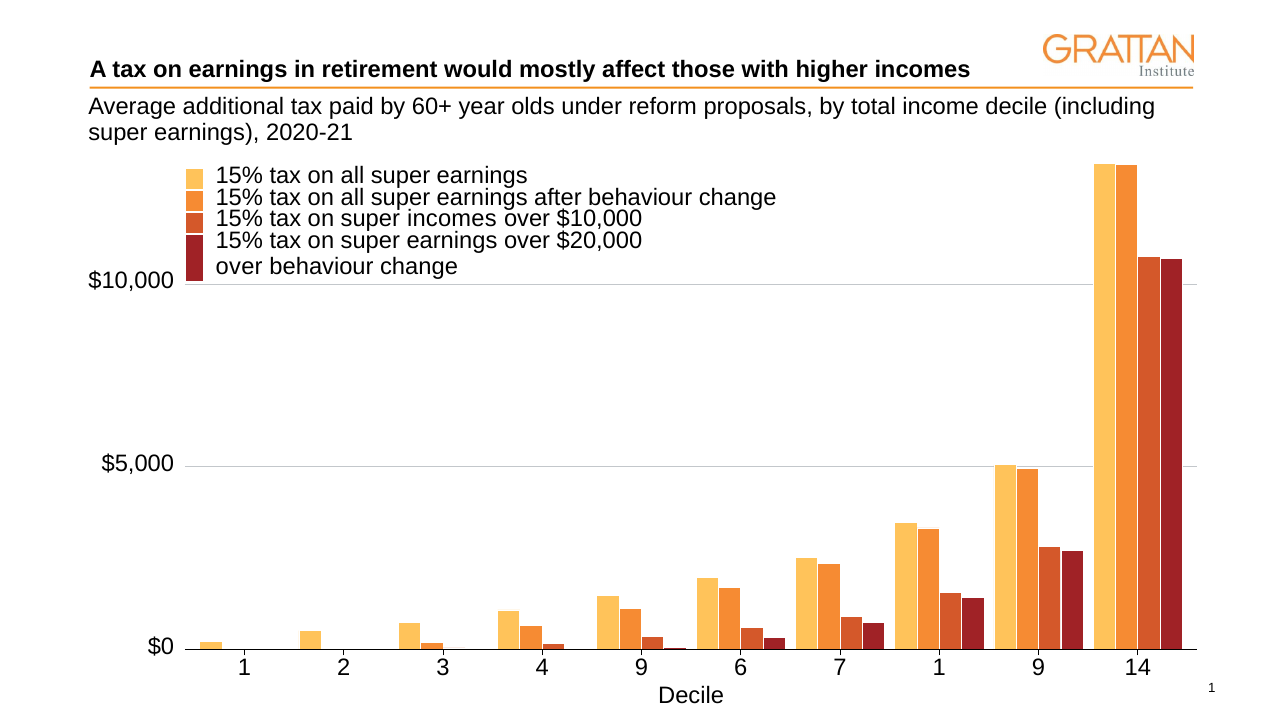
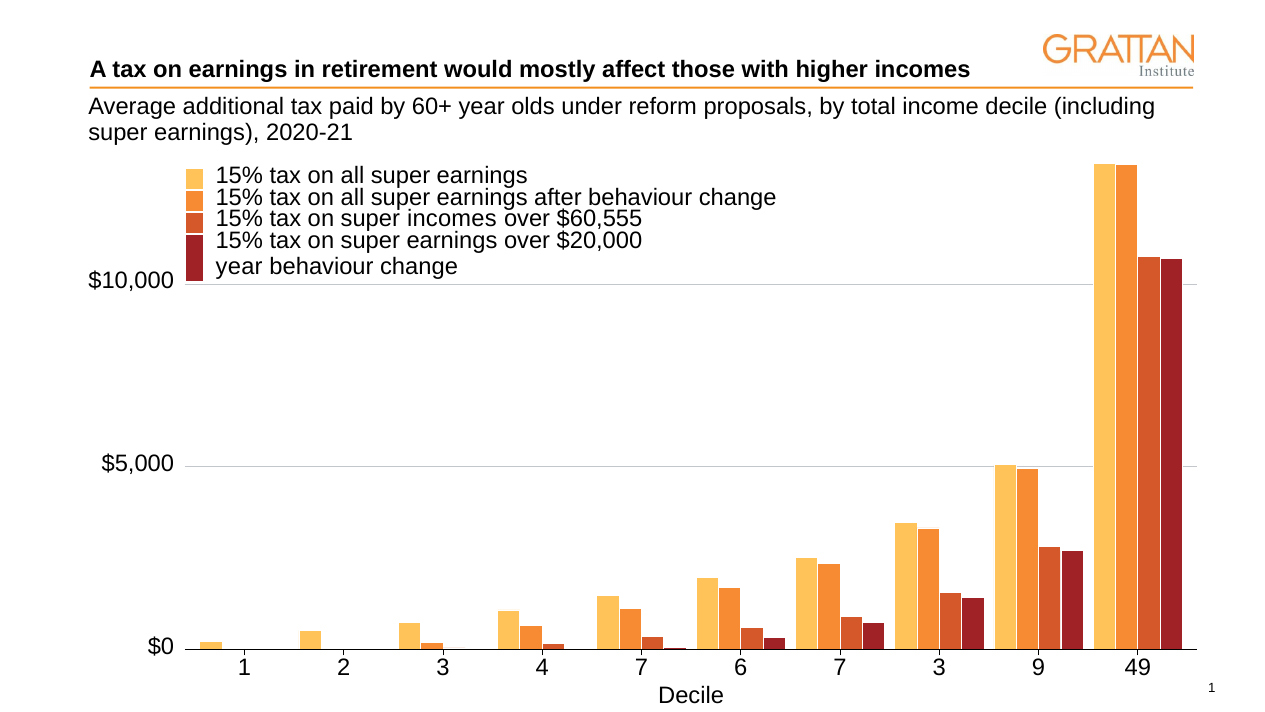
over $10,000: $10,000 -> $60,555
over at (239, 267): over -> year
4 9: 9 -> 7
7 1: 1 -> 3
14: 14 -> 49
